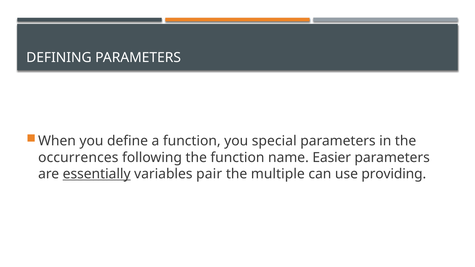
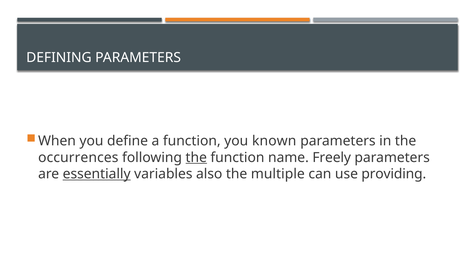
special: special -> known
the at (196, 158) underline: none -> present
Easier: Easier -> Freely
pair: pair -> also
